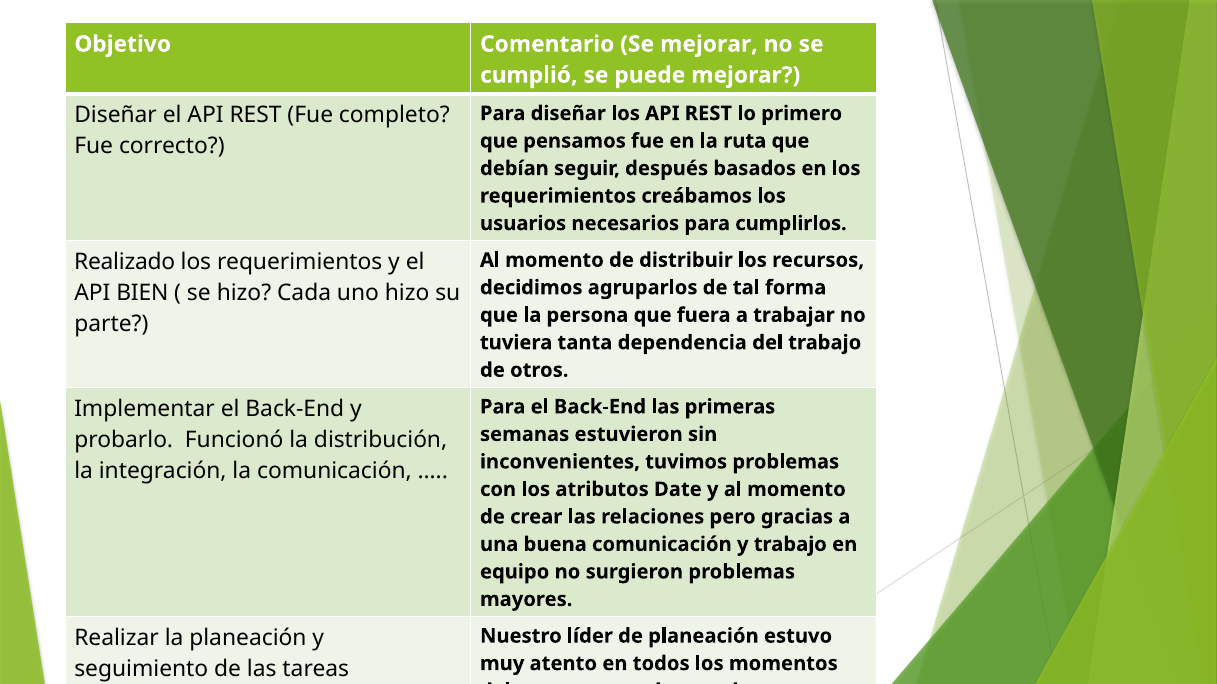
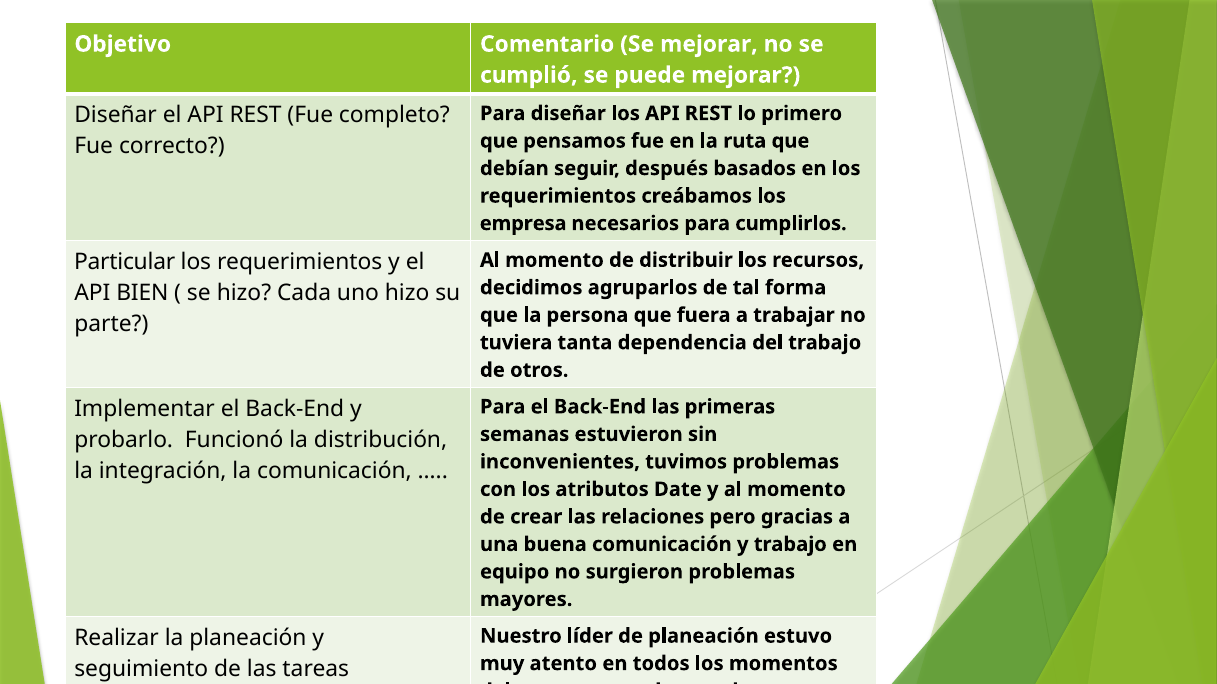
usuarios: usuarios -> empresa
Realizado: Realizado -> Particular
